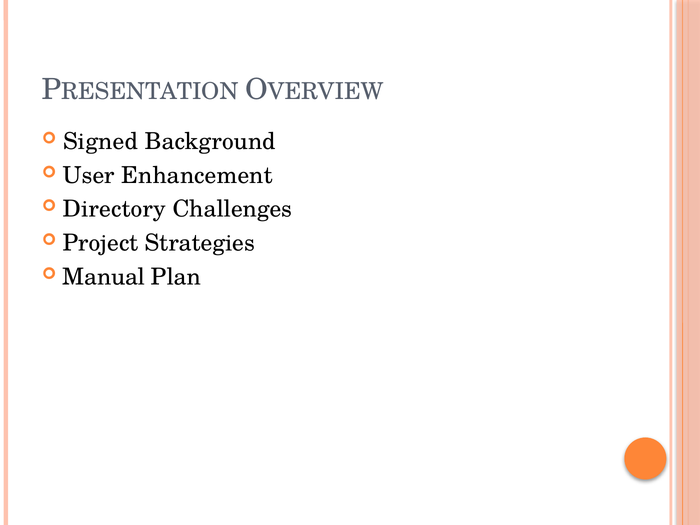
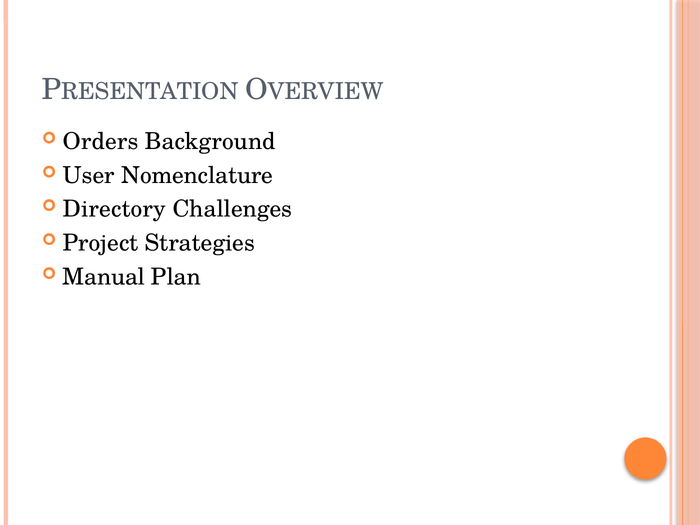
Signed: Signed -> Orders
Enhancement: Enhancement -> Nomenclature
